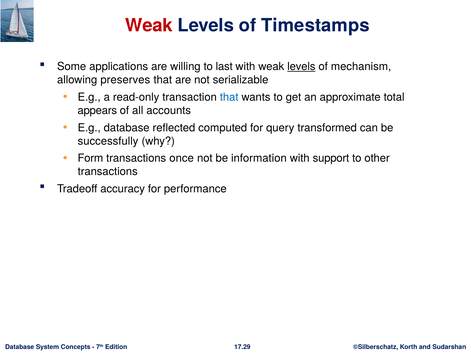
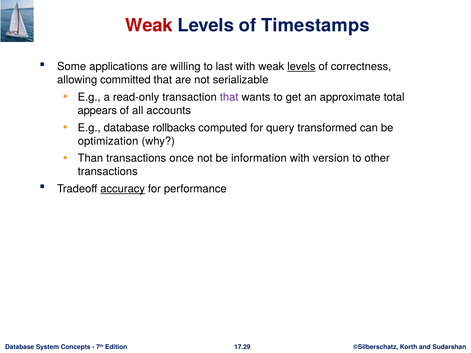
mechanism: mechanism -> correctness
preserves: preserves -> committed
that at (229, 97) colour: blue -> purple
reflected: reflected -> rollbacks
successfully: successfully -> optimization
Form: Form -> Than
support: support -> version
accuracy underline: none -> present
